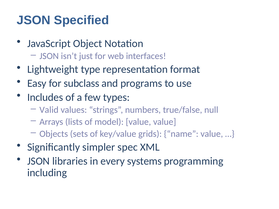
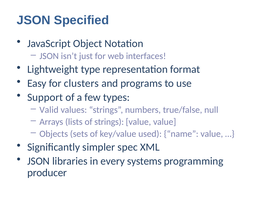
subclass: subclass -> clusters
Includes: Includes -> Support
of model: model -> strings
grids: grids -> used
including: including -> producer
